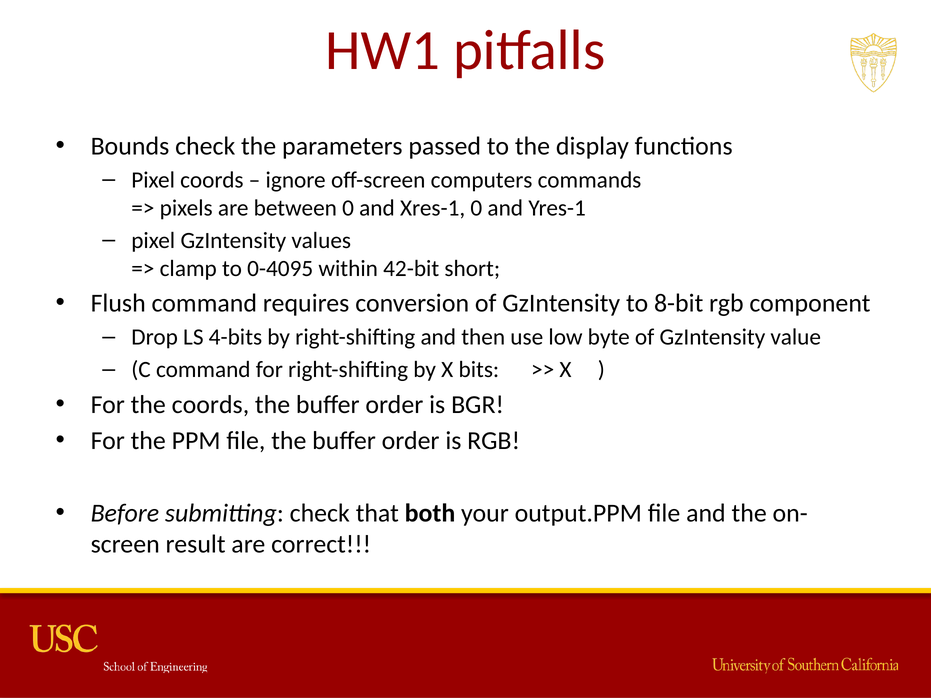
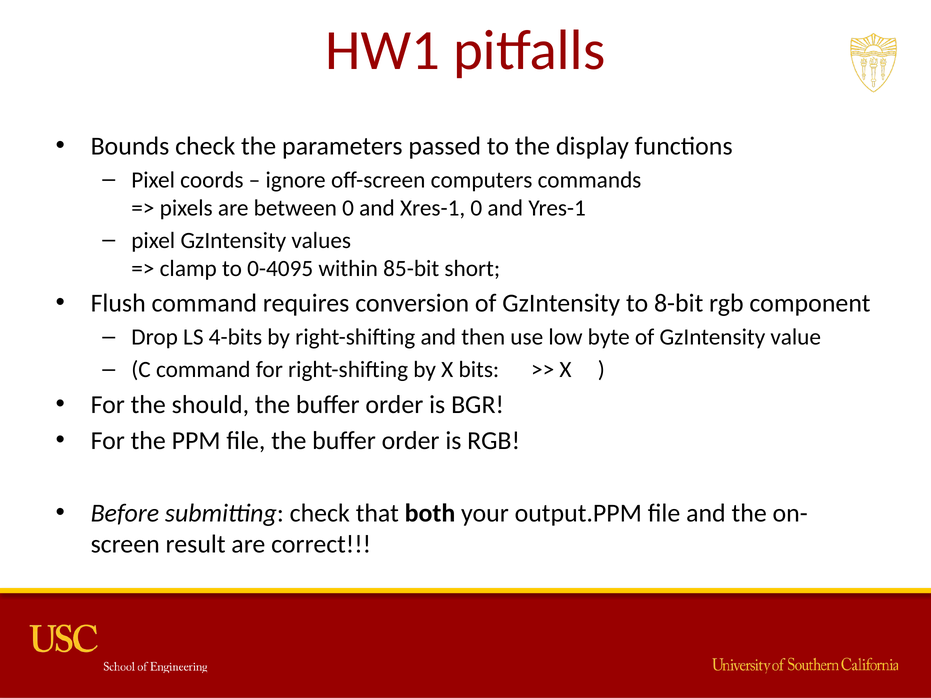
42-bit: 42-bit -> 85-bit
the coords: coords -> should
